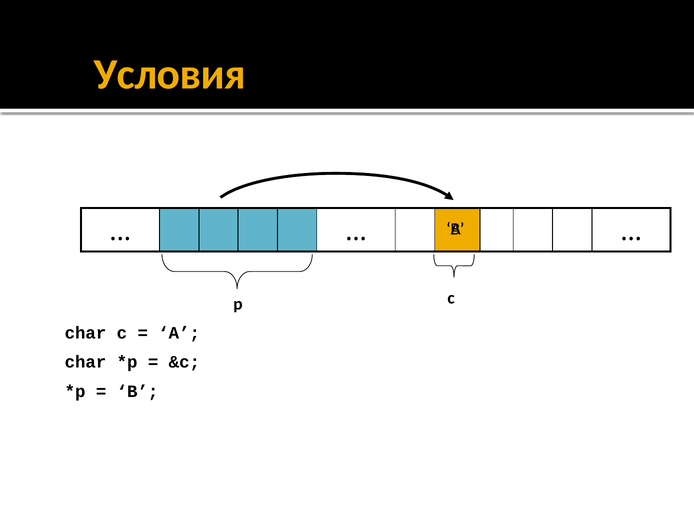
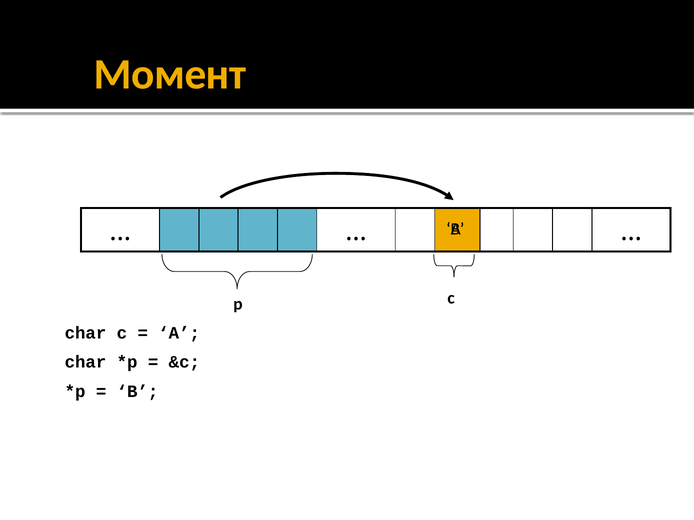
Условия: Условия -> Момент
